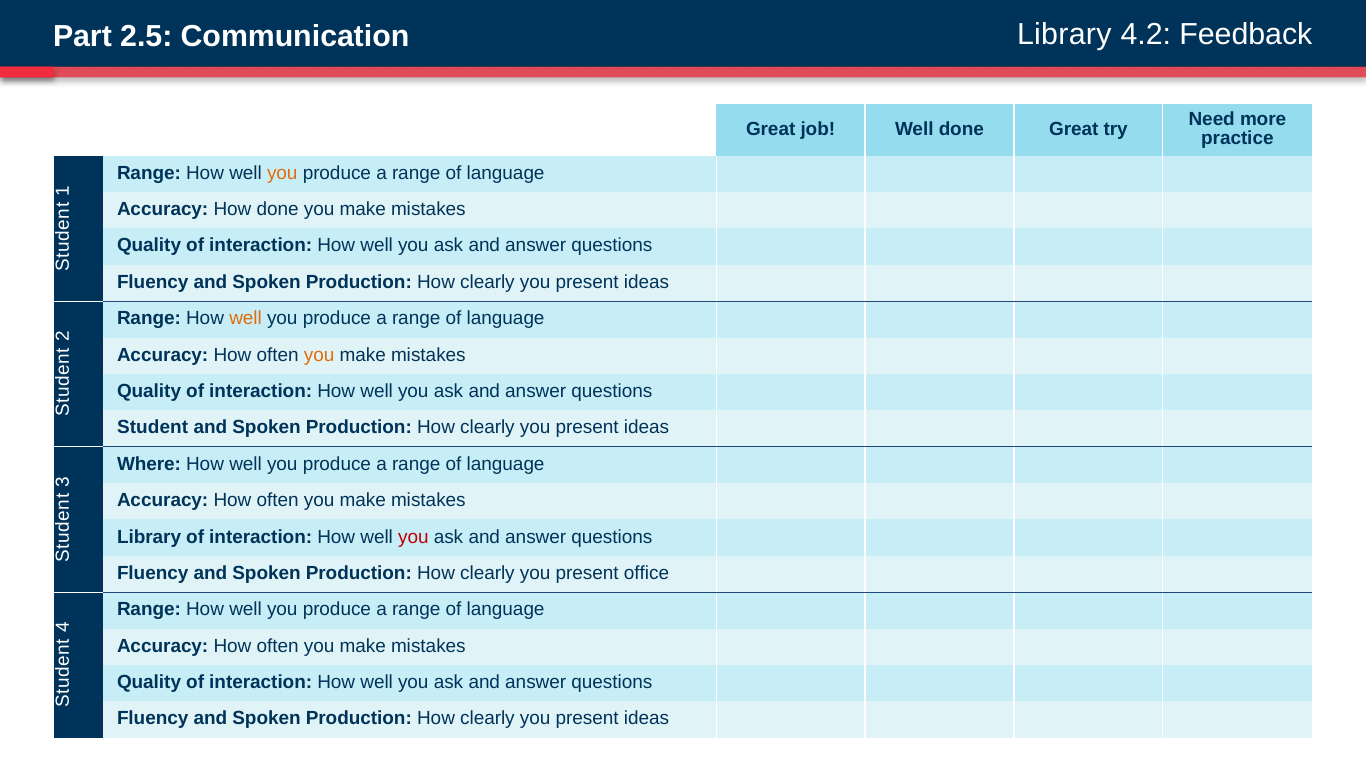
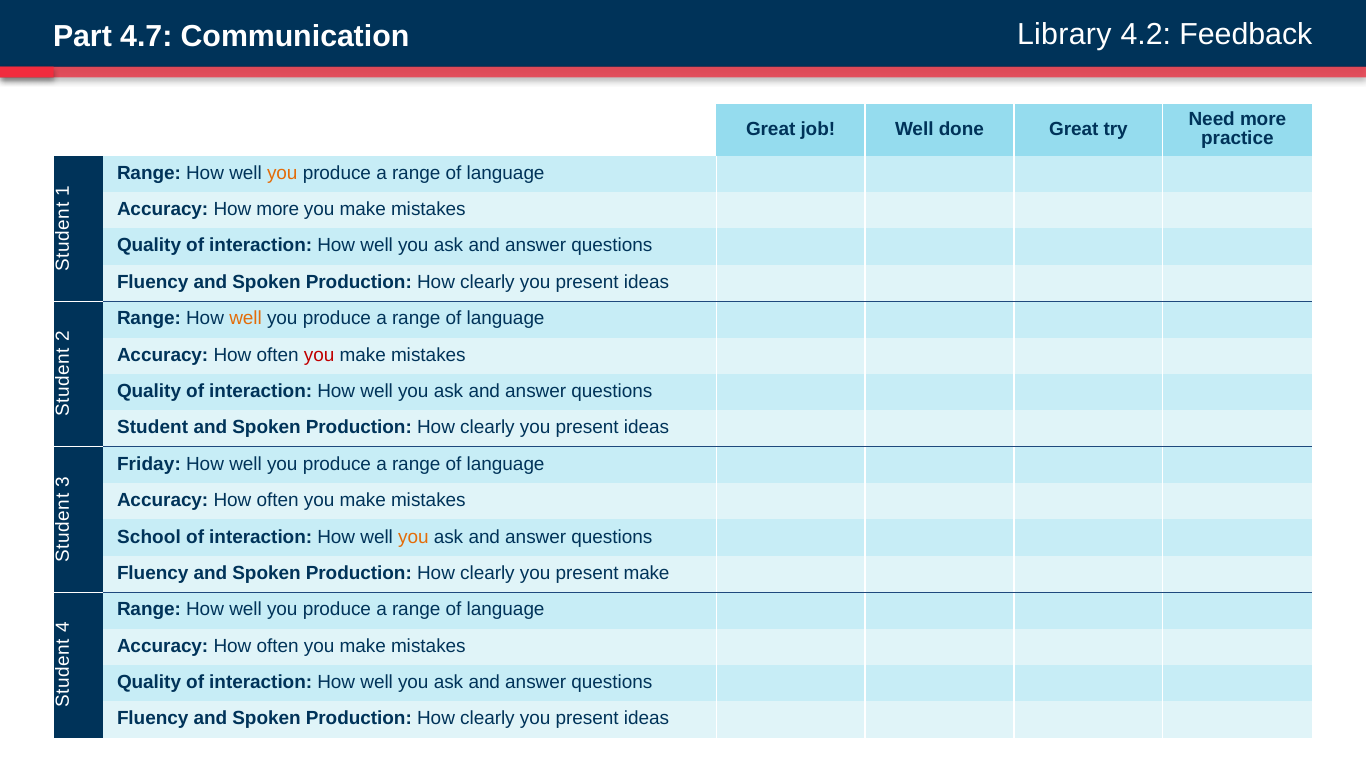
2.5: 2.5 -> 4.7
How done: done -> more
you at (319, 355) colour: orange -> red
Where: Where -> Friday
Library at (149, 536): Library -> School
you at (413, 536) colour: red -> orange
present office: office -> make
